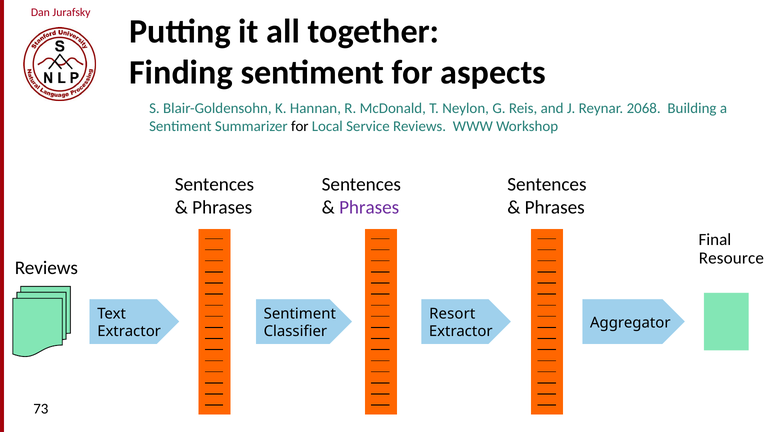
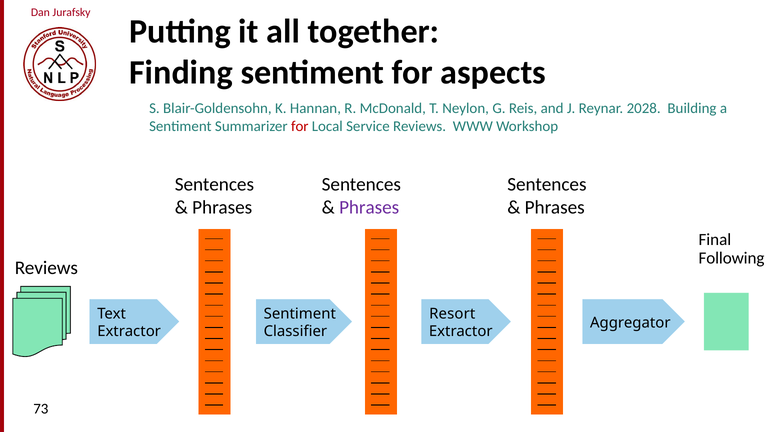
2068: 2068 -> 2028
for at (300, 126) colour: black -> red
Resource: Resource -> Following
